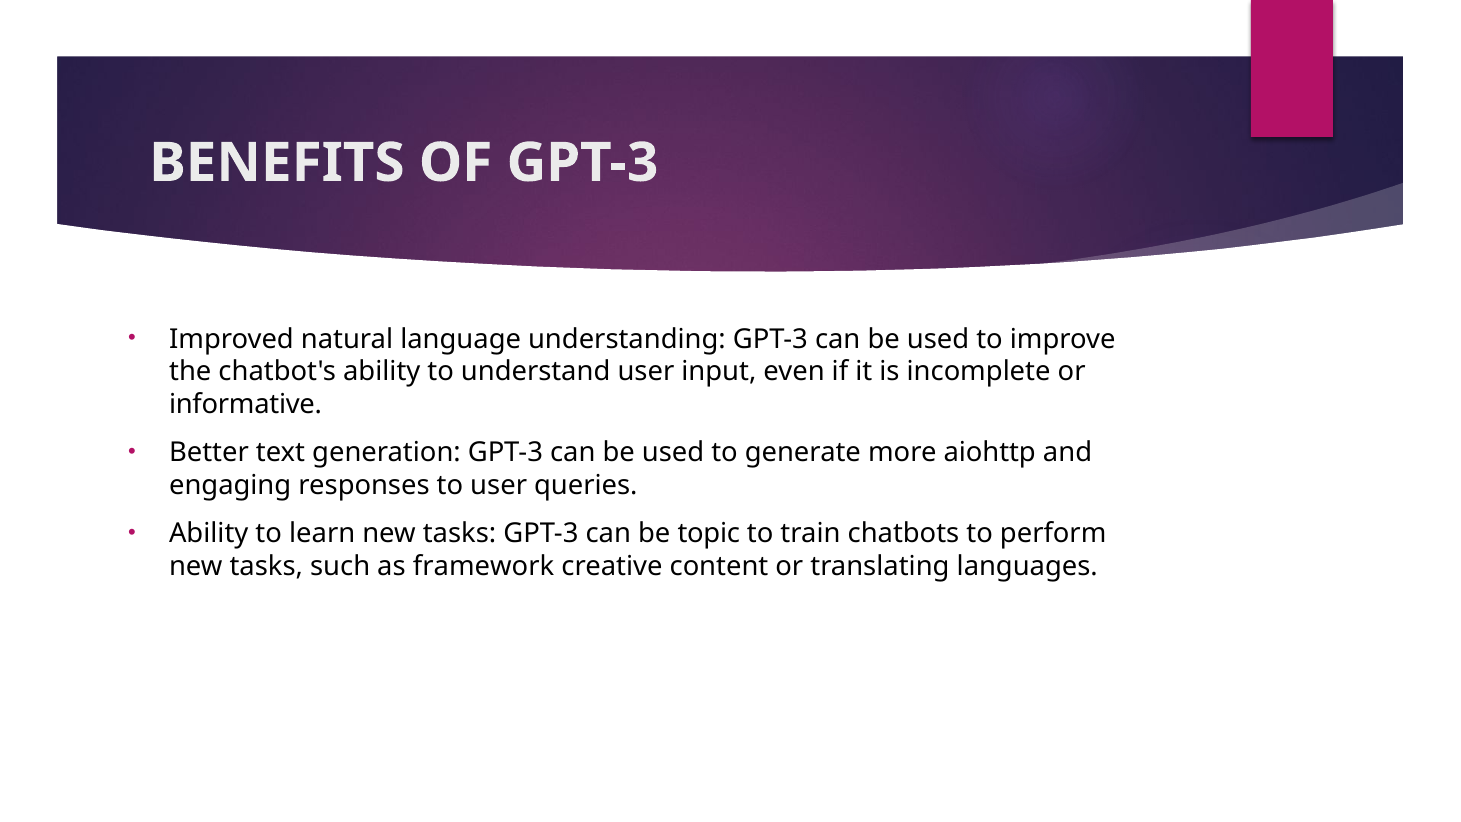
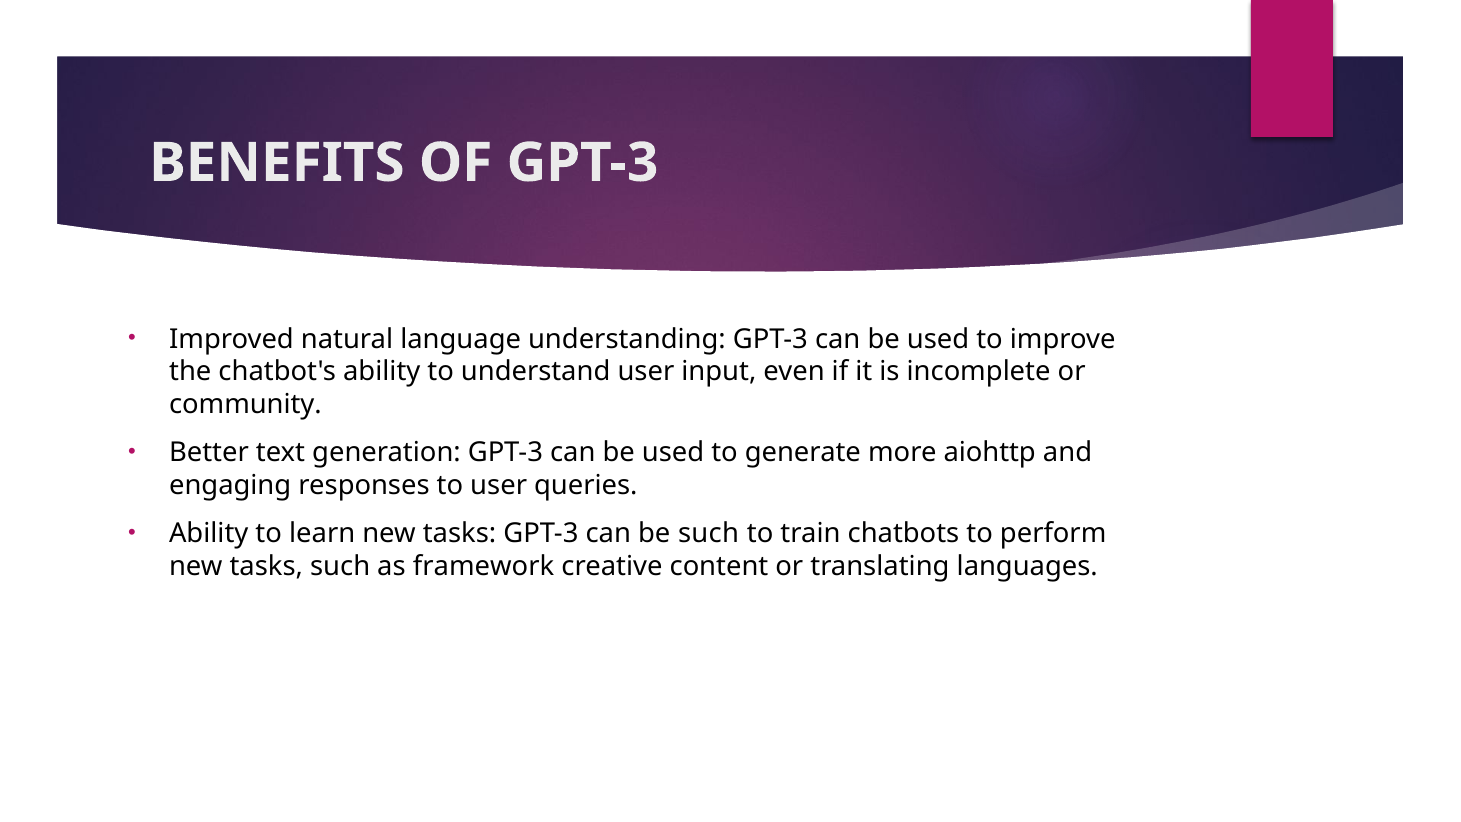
informative: informative -> community
be topic: topic -> such
